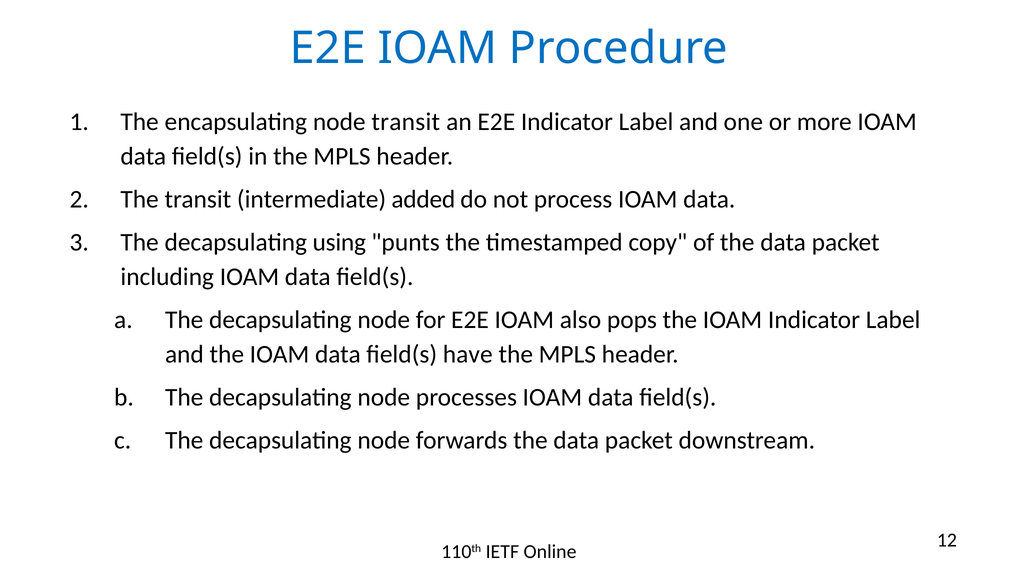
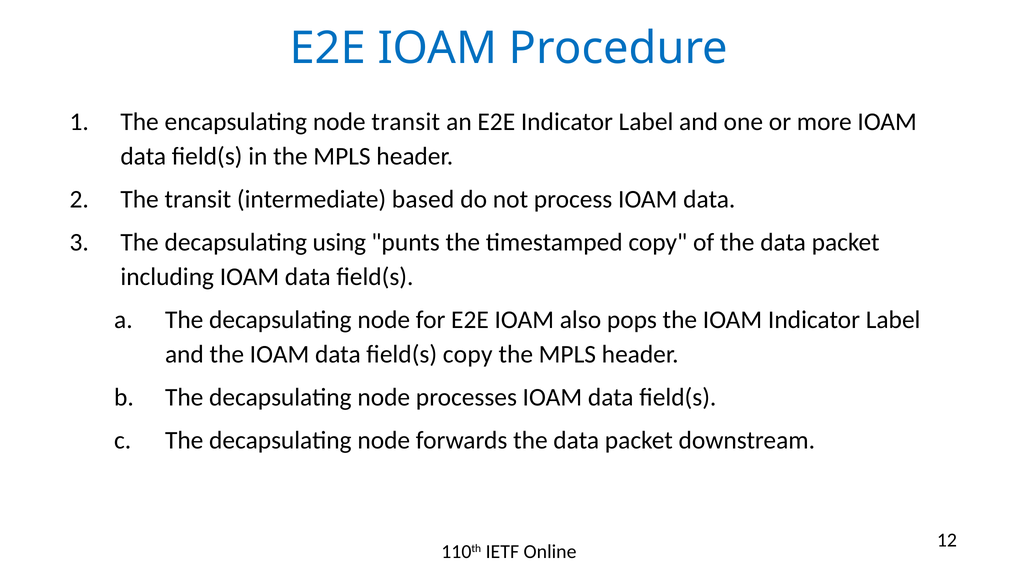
added: added -> based
field(s have: have -> copy
